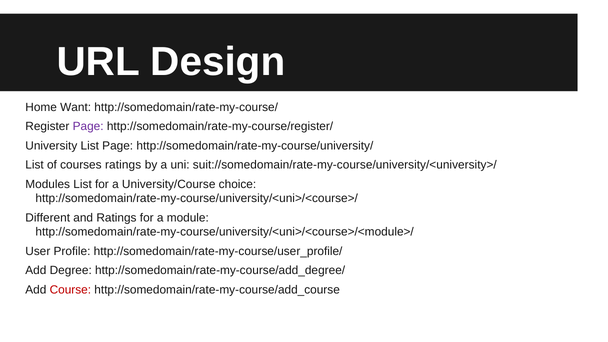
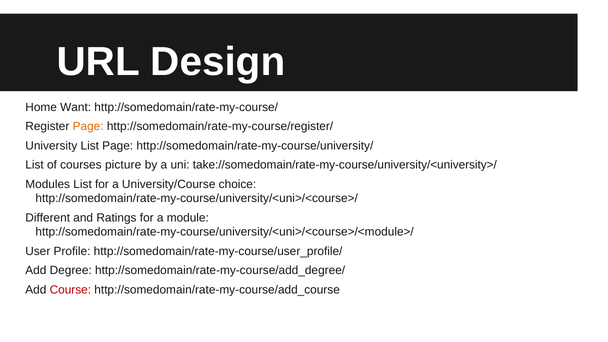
Page at (88, 127) colour: purple -> orange
courses ratings: ratings -> picture
suit://somedomain/rate-my-course/university/<university>/: suit://somedomain/rate-my-course/university/<university>/ -> take://somedomain/rate-my-course/university/<university>/
